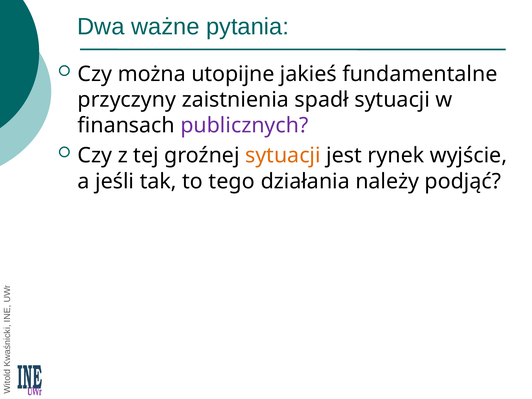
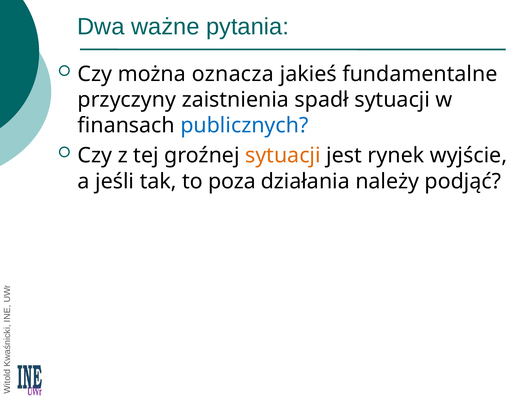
utopijne: utopijne -> oznacza
publicznych colour: purple -> blue
tego: tego -> poza
